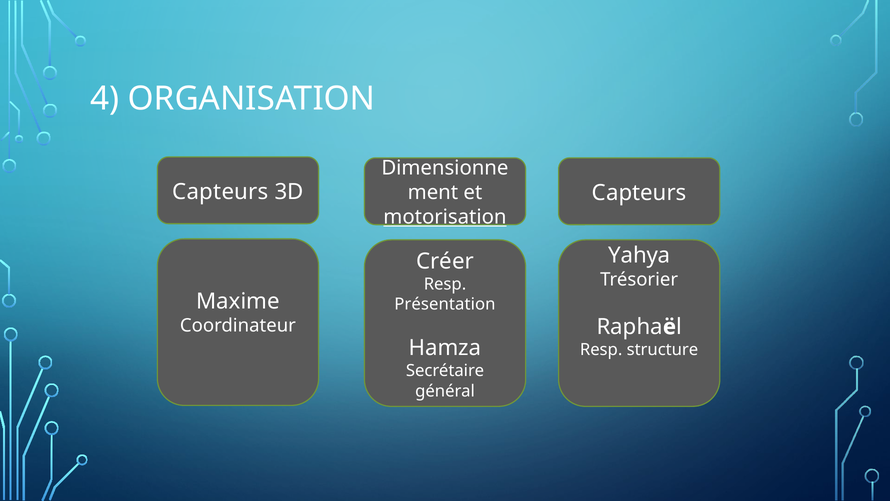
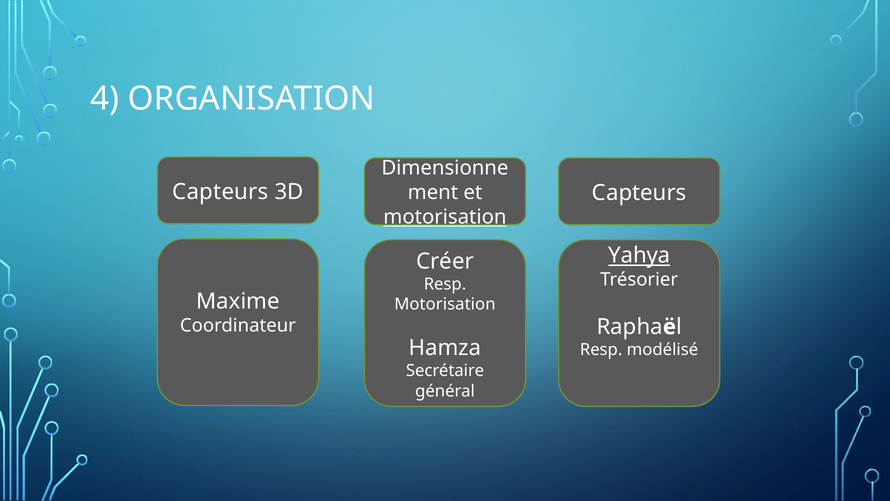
Yahya underline: none -> present
Présentation at (445, 304): Présentation -> Motorisation
structure: structure -> modélisé
